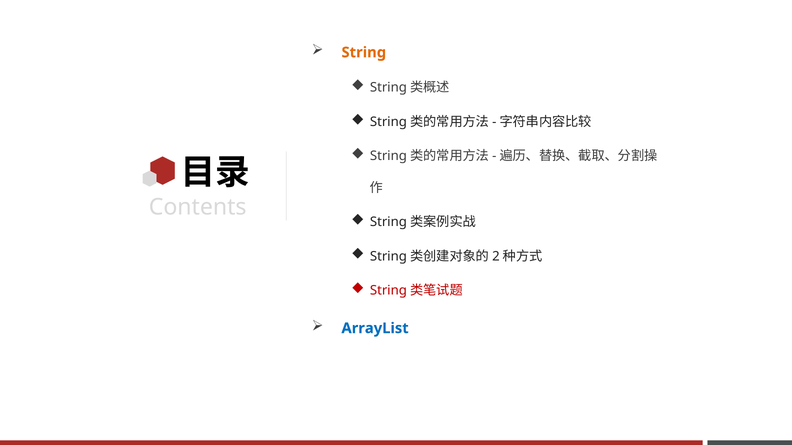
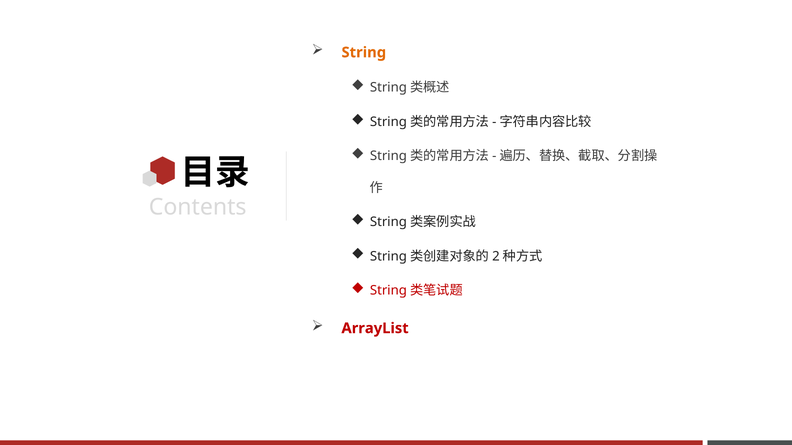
ArrayList colour: blue -> red
